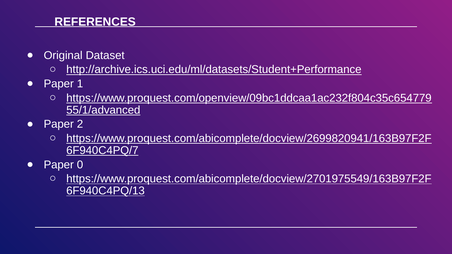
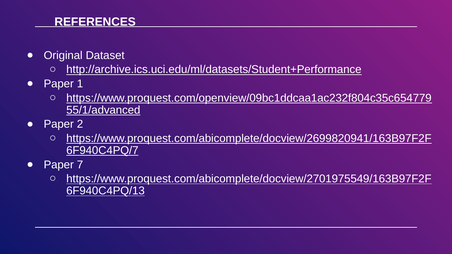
0: 0 -> 7
